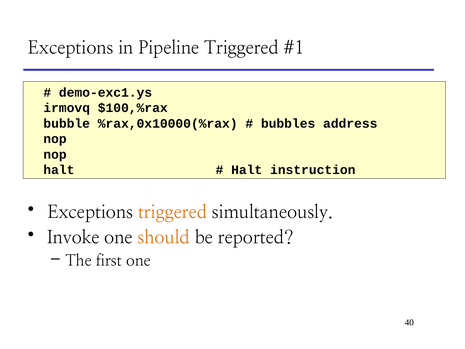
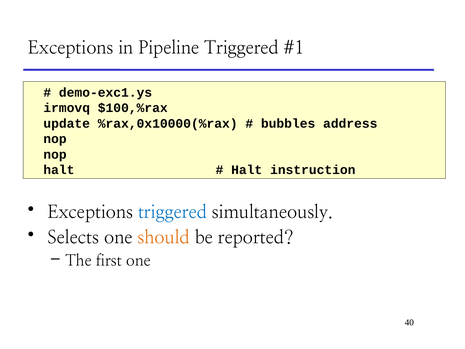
bubble: bubble -> update
triggered at (173, 212) colour: orange -> blue
Invoke: Invoke -> Selects
